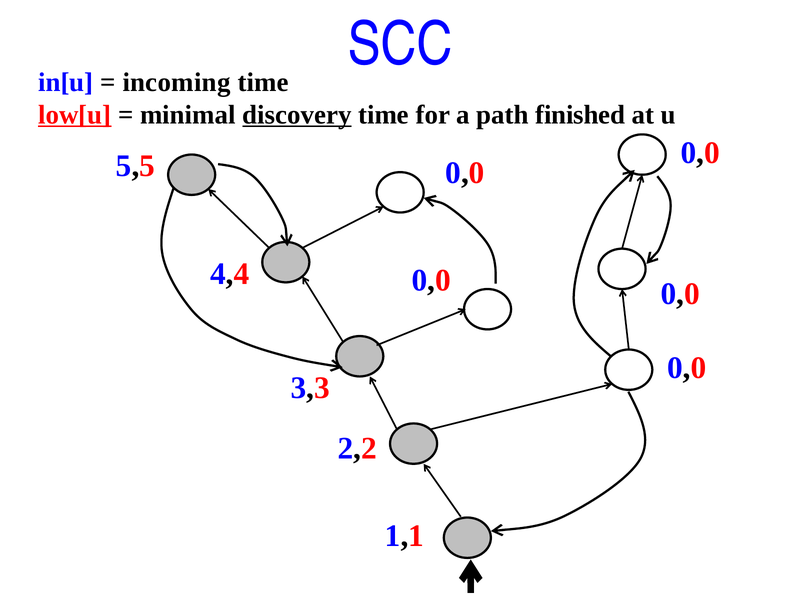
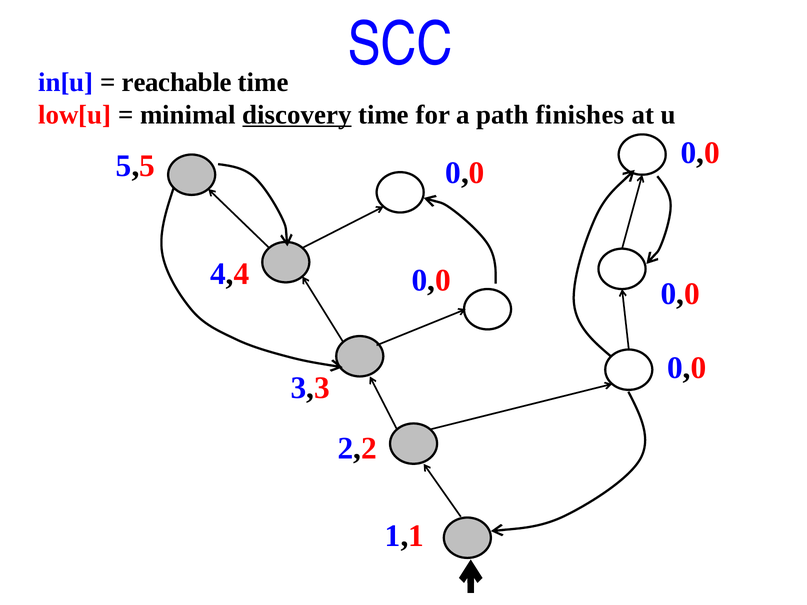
incoming: incoming -> reachable
low[u underline: present -> none
finished: finished -> finishes
